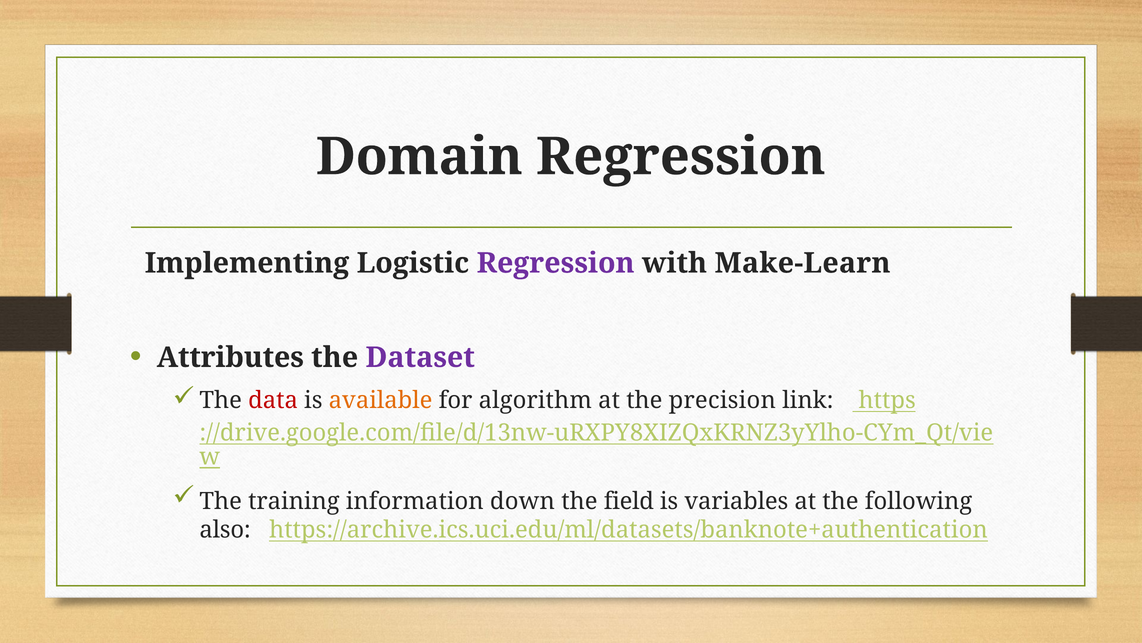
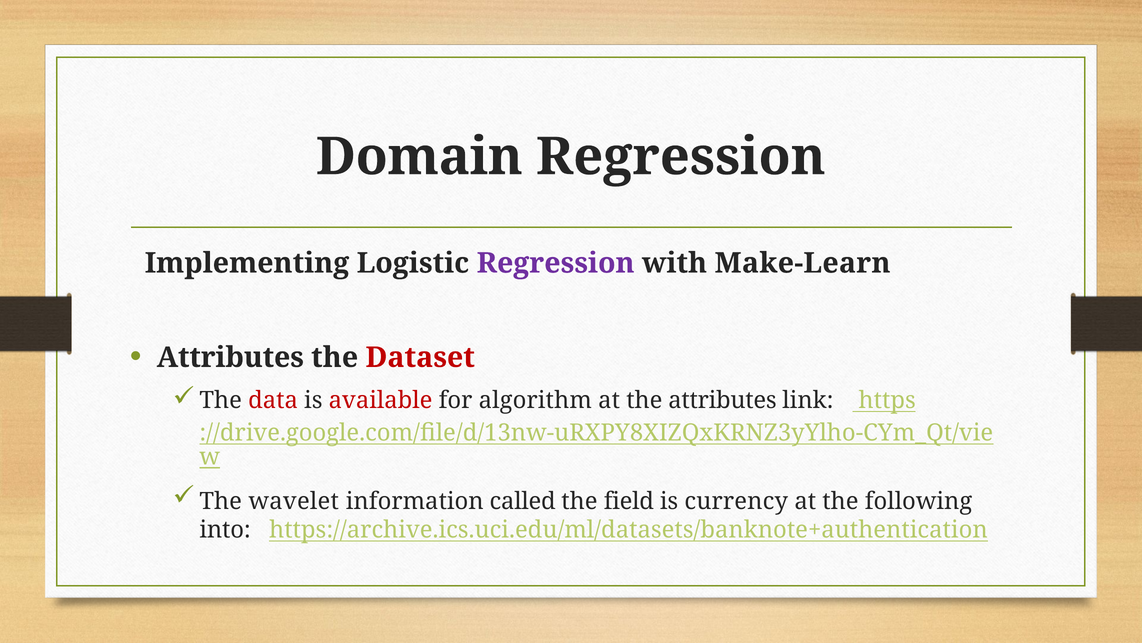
Dataset colour: purple -> red
available colour: orange -> red
the precision: precision -> attributes
training: training -> wavelet
down: down -> called
variables: variables -> currency
also: also -> into
